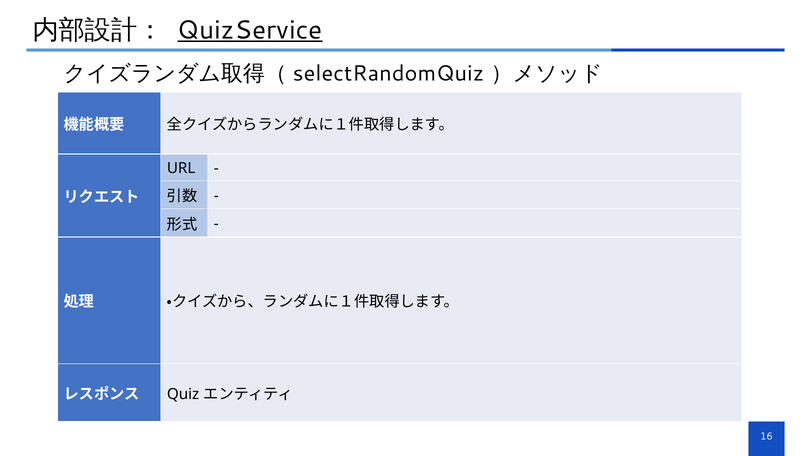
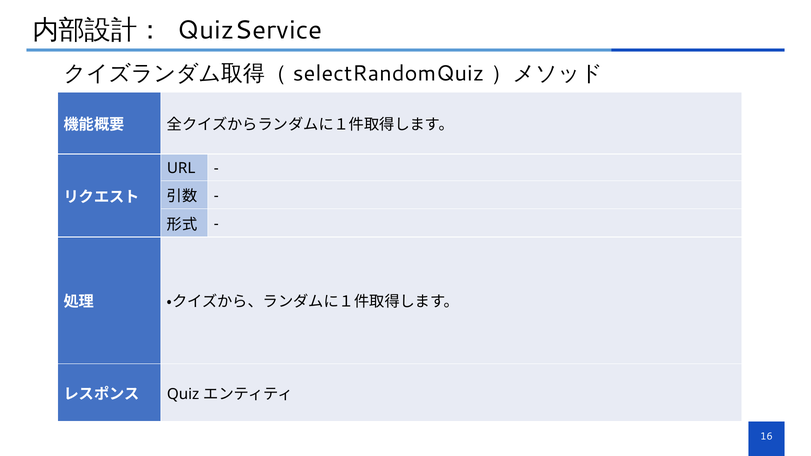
QuizService underline: present -> none
